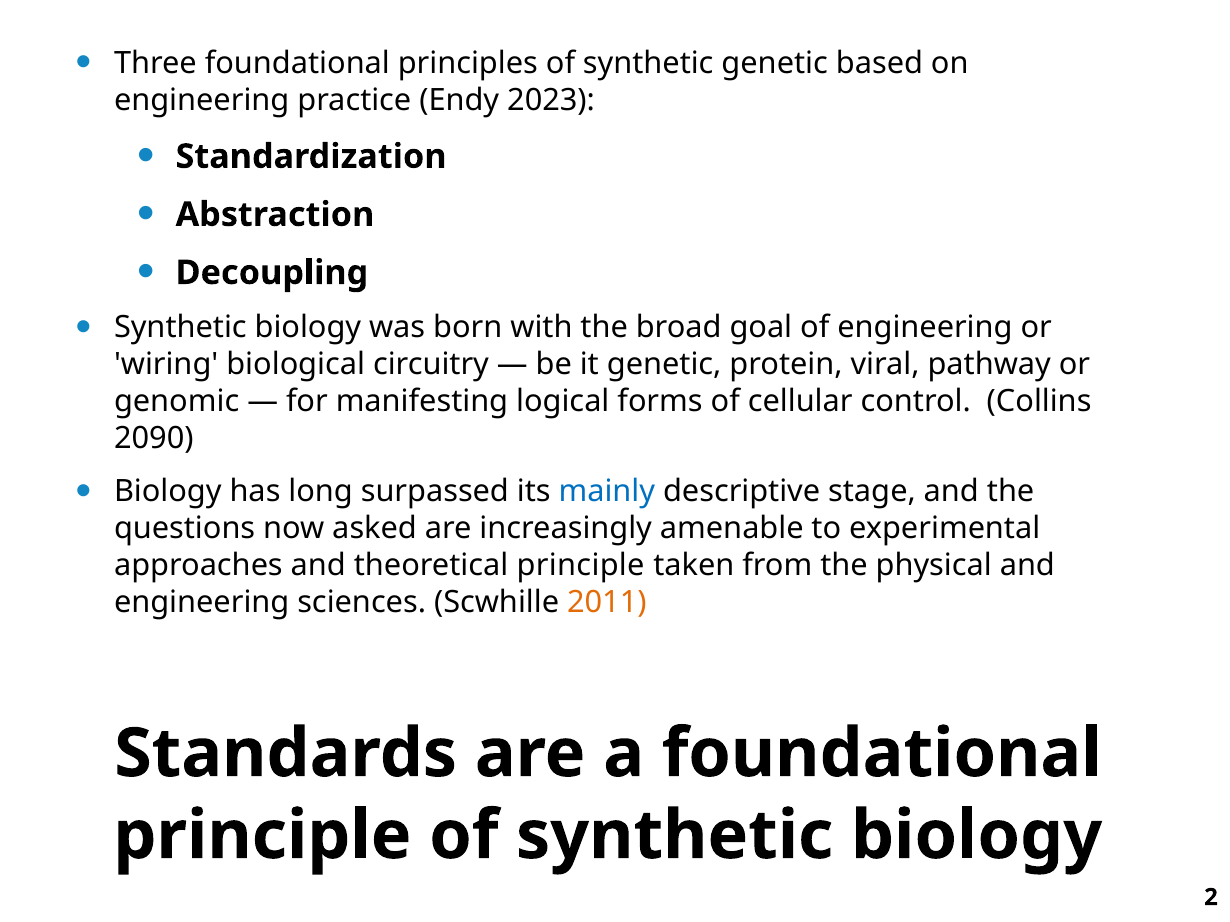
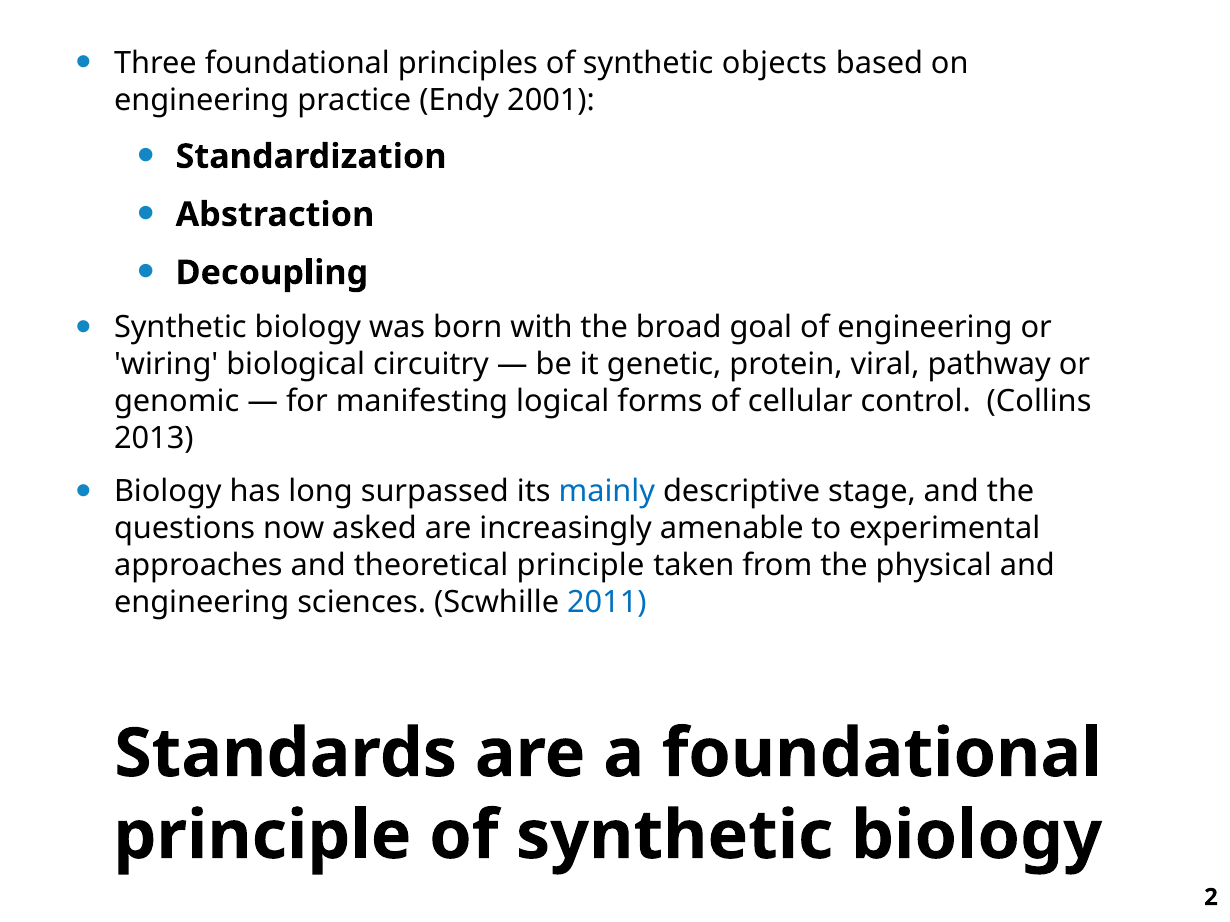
synthetic genetic: genetic -> objects
2023: 2023 -> 2001
2090: 2090 -> 2013
2011 colour: orange -> blue
